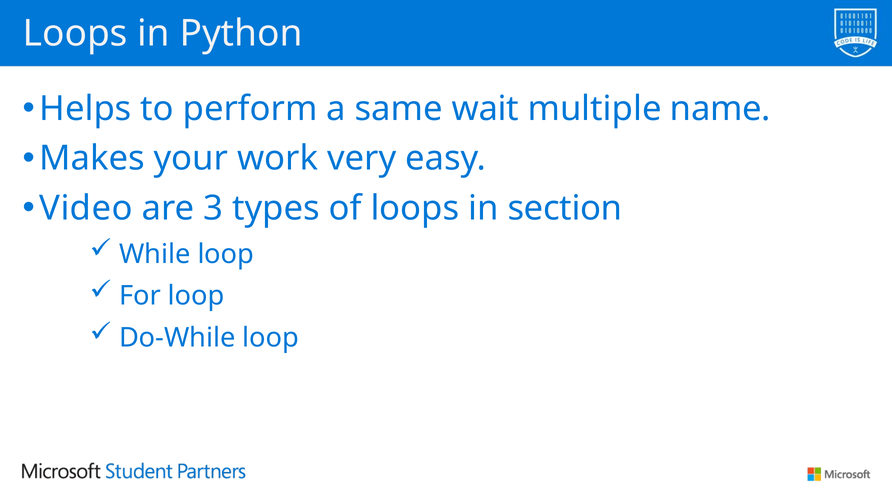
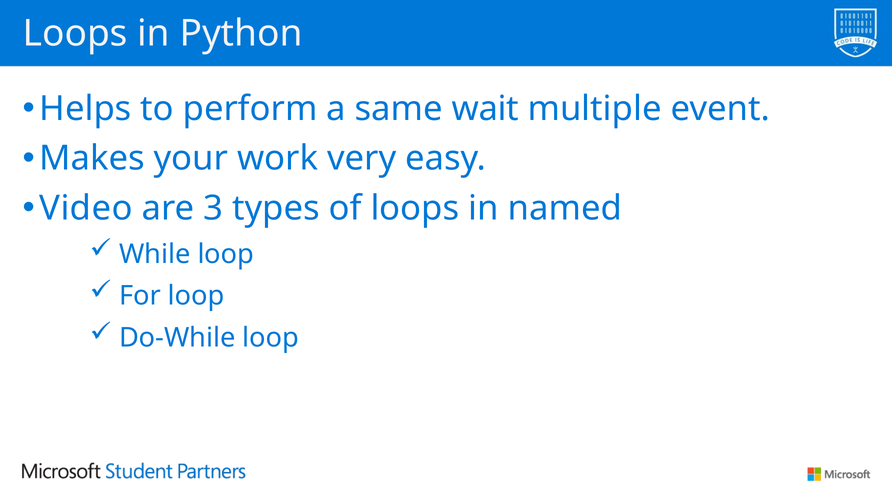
name: name -> event
section: section -> named
